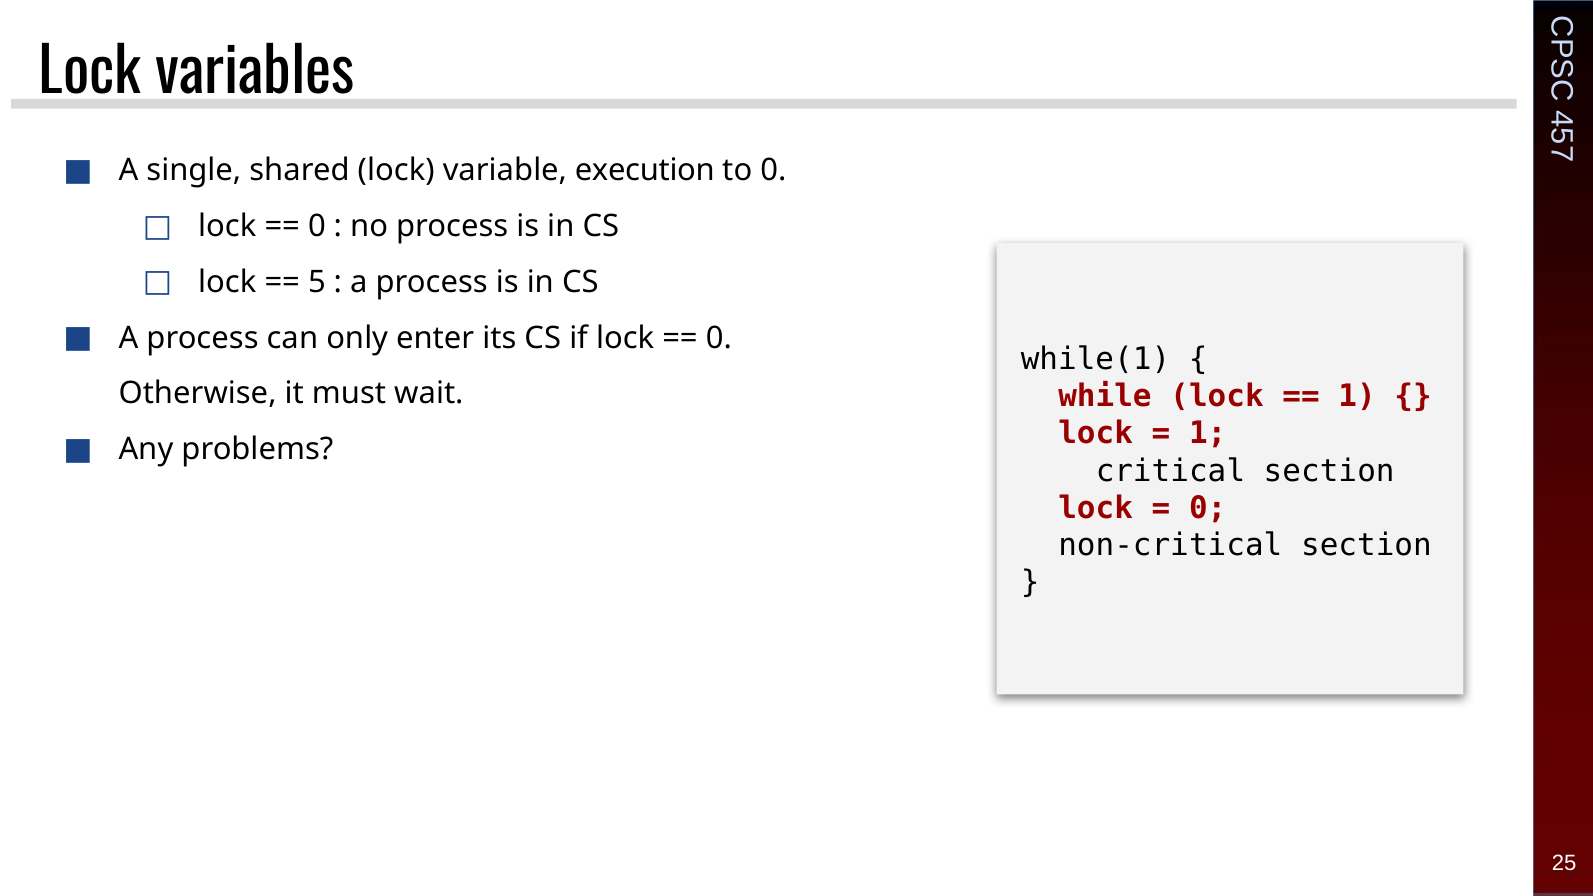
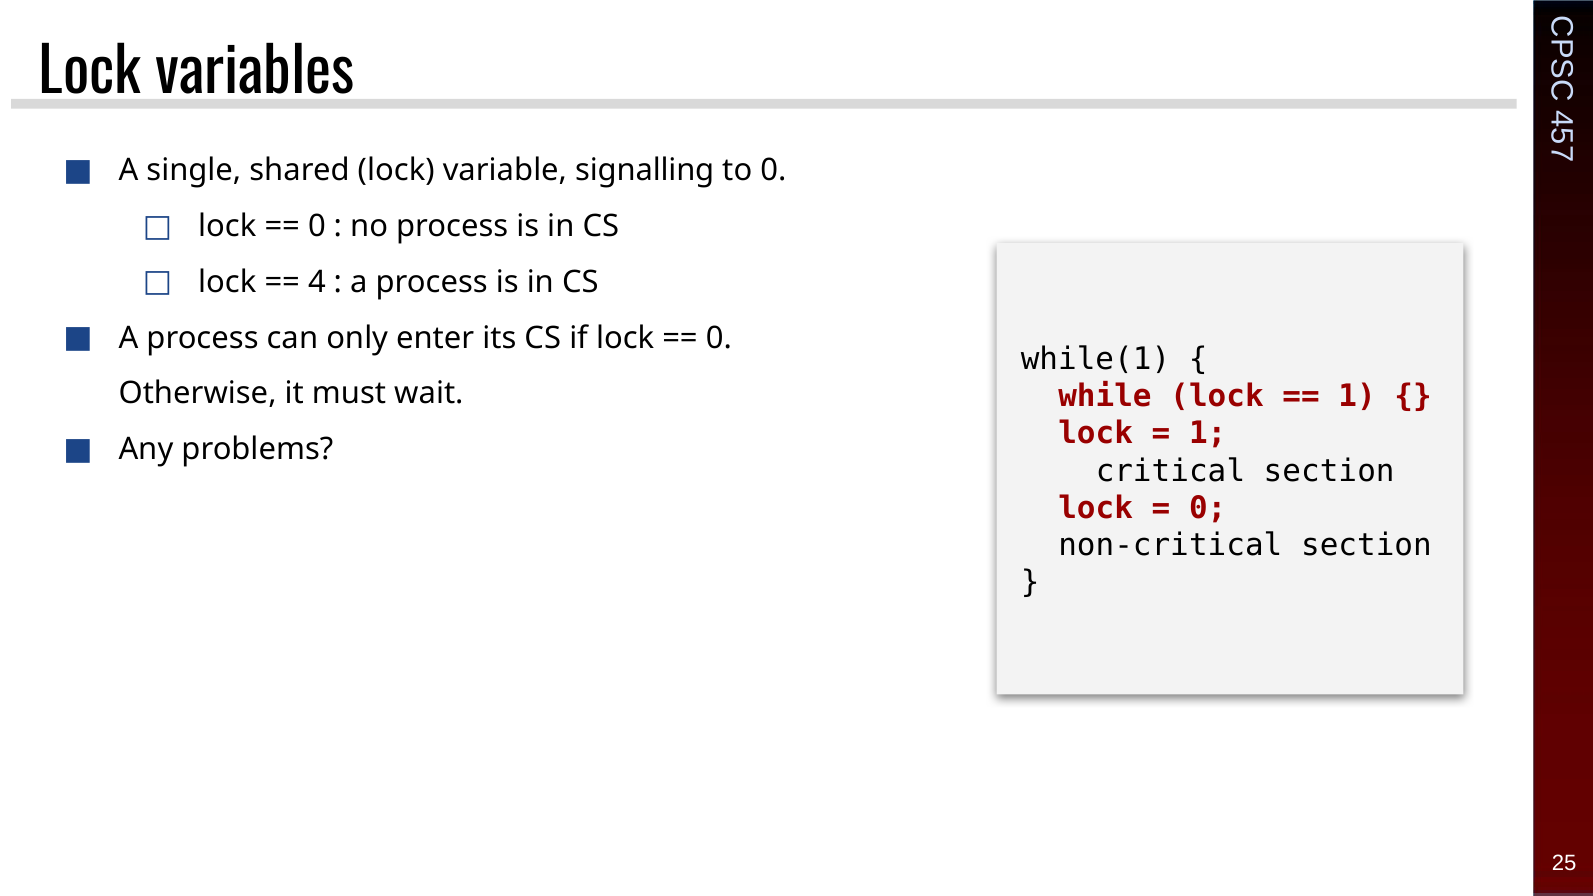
execution: execution -> signalling
5 at (317, 282): 5 -> 4
